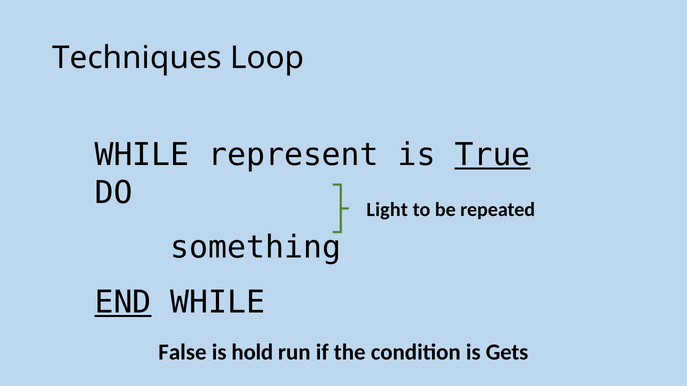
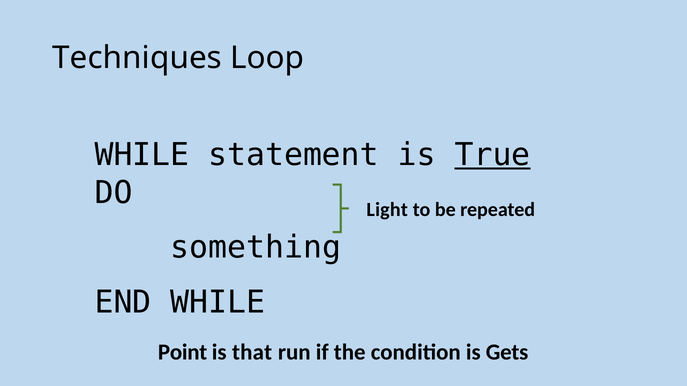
represent: represent -> statement
END underline: present -> none
False: False -> Point
hold: hold -> that
